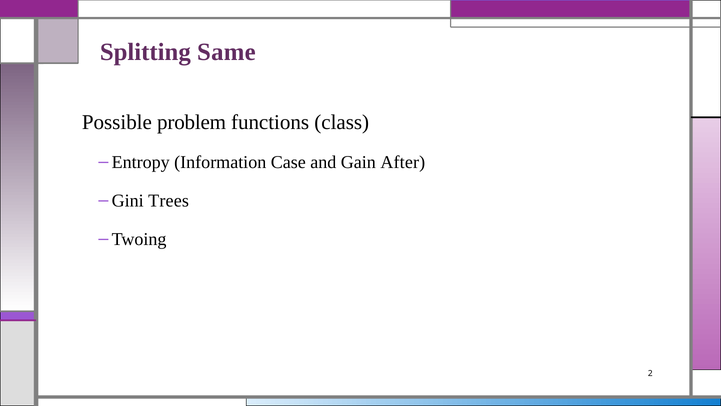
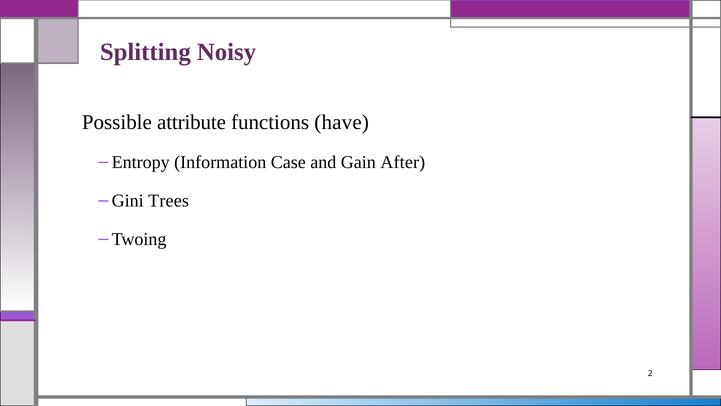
Same: Same -> Noisy
problem: problem -> attribute
class: class -> have
